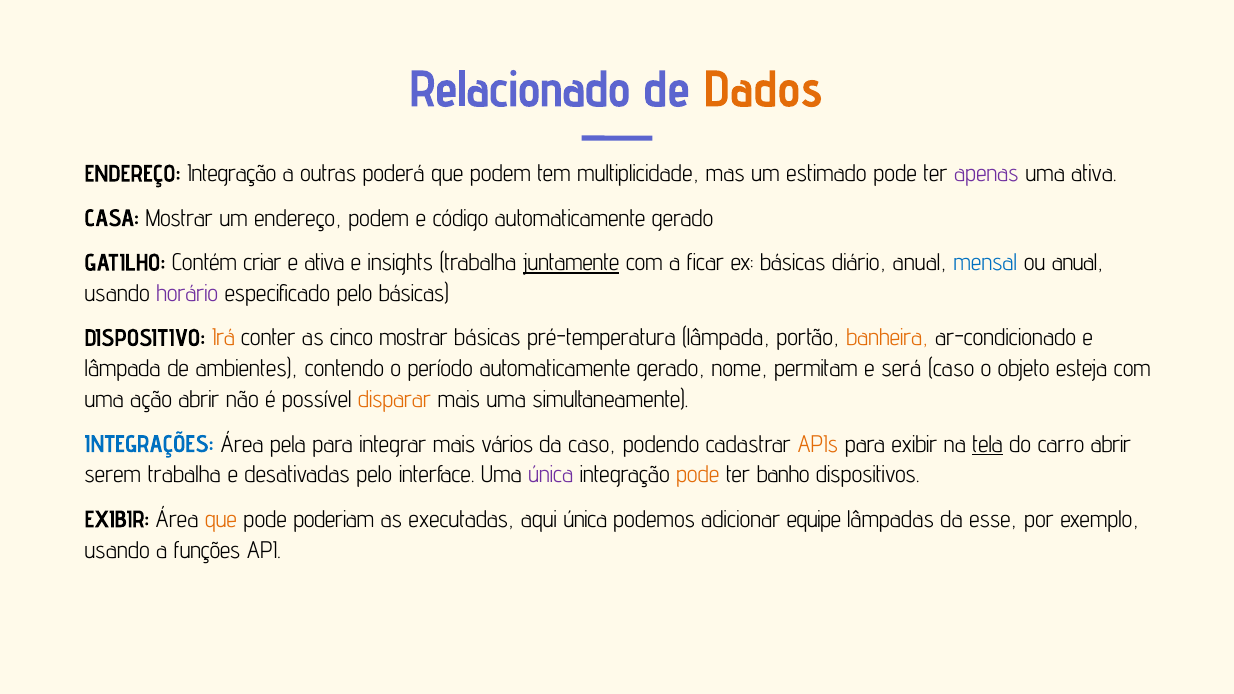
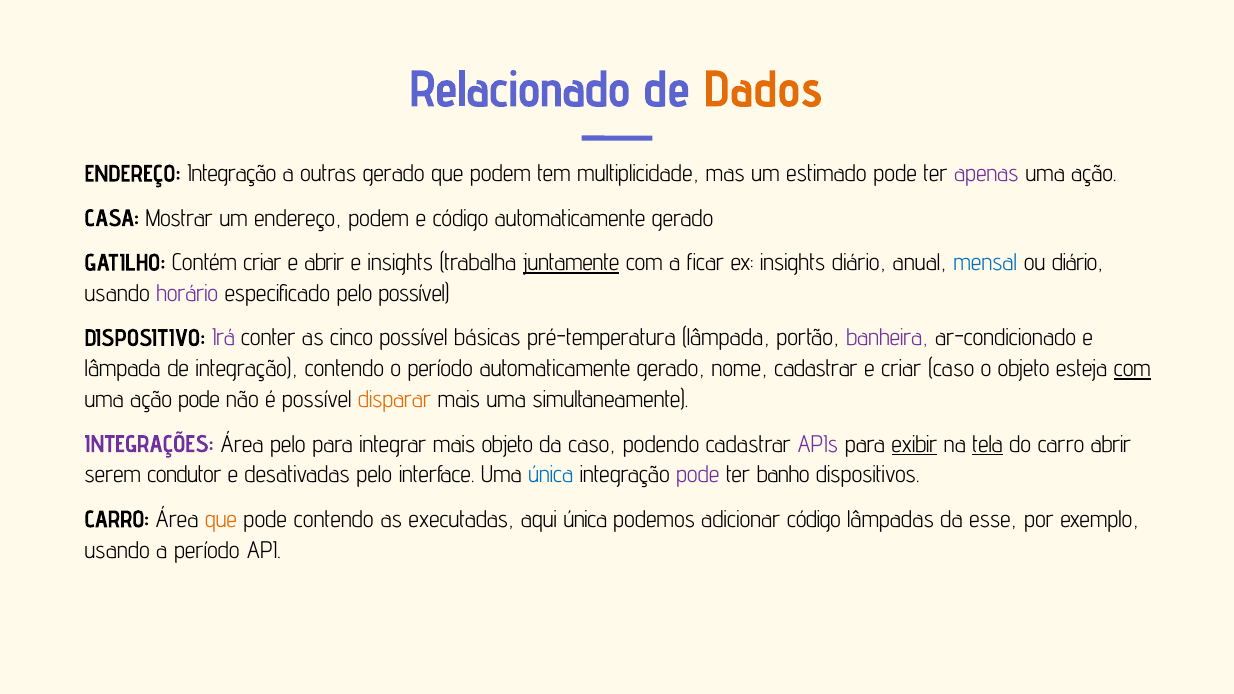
outras poderá: poderá -> gerado
ativa at (1094, 174): ativa -> ação
e ativa: ativa -> abrir
ex básicas: básicas -> insights
ou anual: anual -> diário
pelo básicas: básicas -> possível
Irá colour: orange -> purple
cinco mostrar: mostrar -> possível
banheira colour: orange -> purple
de ambientes: ambientes -> integração
nome permitam: permitam -> cadastrar
e será: será -> criar
com at (1132, 369) underline: none -> present
ação abrir: abrir -> pode
INTEGRAÇÕES colour: blue -> purple
Área pela: pela -> pelo
mais vários: vários -> objeto
APIs colour: orange -> purple
exibir at (914, 444) underline: none -> present
serem trabalha: trabalha -> condutor
única at (551, 475) colour: purple -> blue
pode at (698, 475) colour: orange -> purple
EXIBIR at (117, 519): EXIBIR -> CARRO
pode poderiam: poderiam -> contendo
adicionar equipe: equipe -> código
a funções: funções -> período
